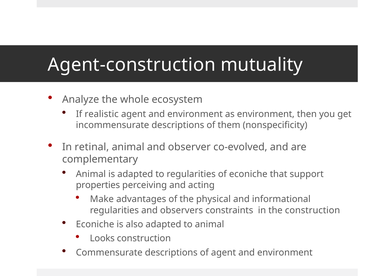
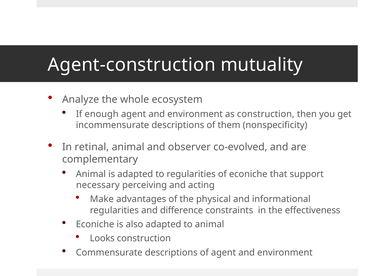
realistic: realistic -> enough
as environment: environment -> construction
properties: properties -> necessary
observers: observers -> difference
the construction: construction -> effectiveness
